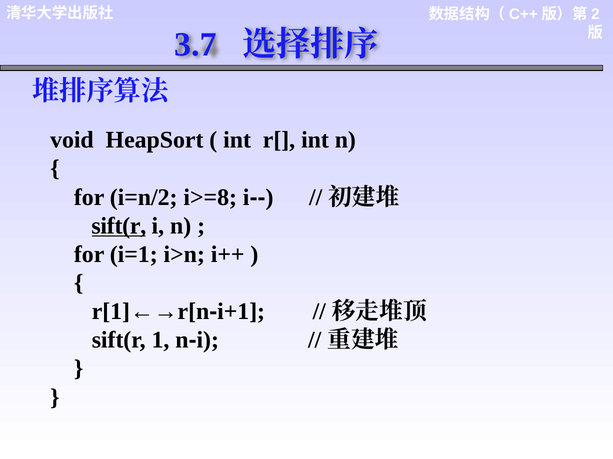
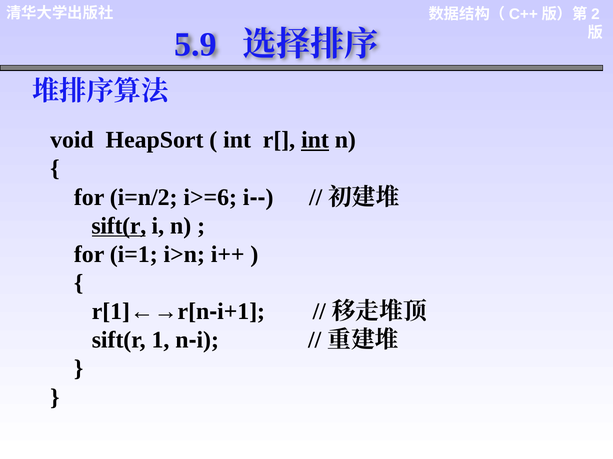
3.7: 3.7 -> 5.9
int at (315, 140) underline: none -> present
i>=8: i>=8 -> i>=6
